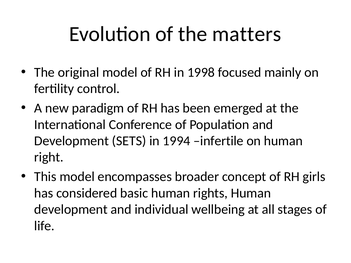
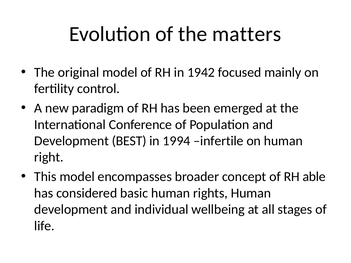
1998: 1998 -> 1942
SETS: SETS -> BEST
girls: girls -> able
